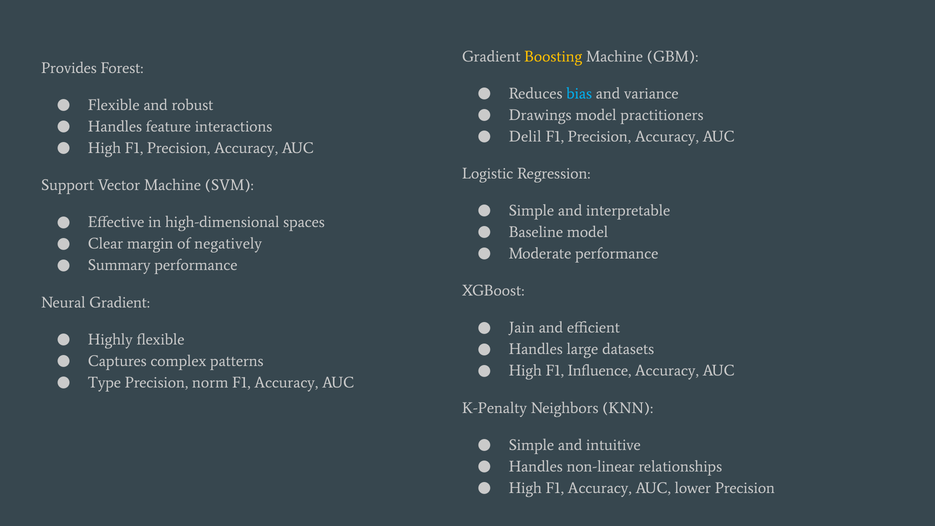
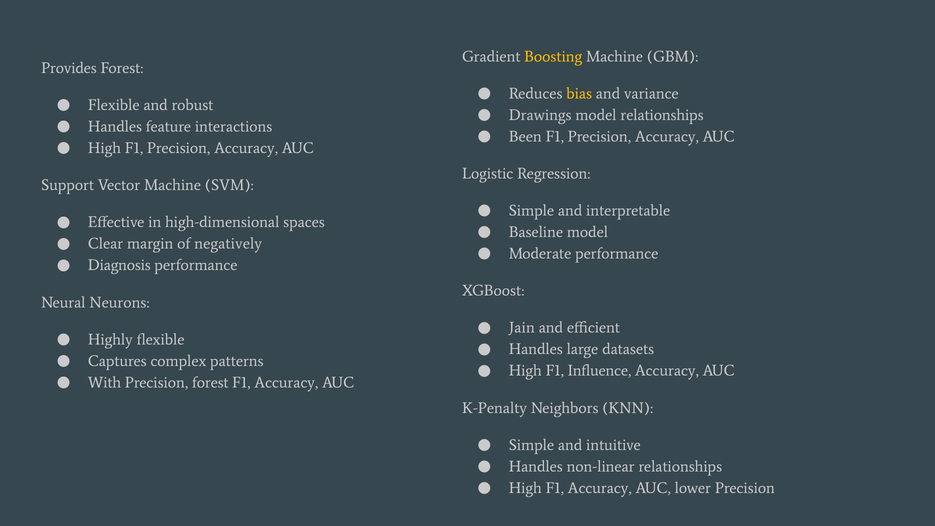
bias colour: light blue -> yellow
model practitioners: practitioners -> relationships
Delil: Delil -> Been
Summary: Summary -> Diagnosis
Neural Gradient: Gradient -> Neurons
Type: Type -> With
Precision norm: norm -> forest
